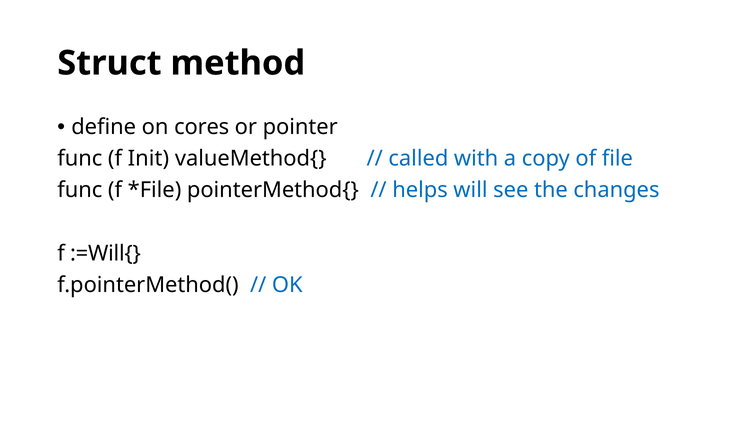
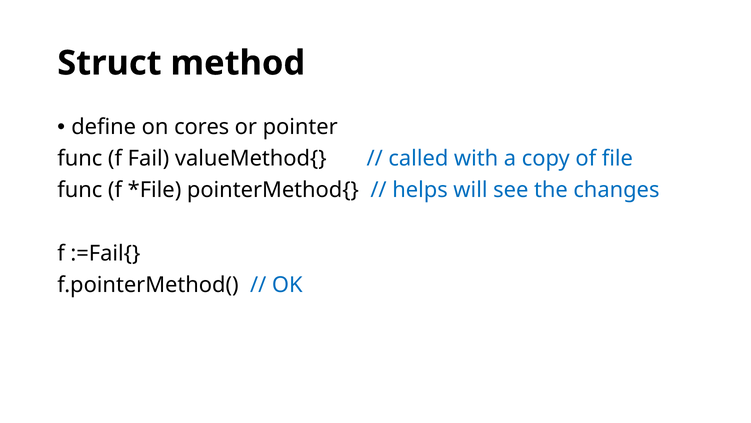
Init: Init -> Fail
:=Will{: :=Will{ -> :=Fail{
